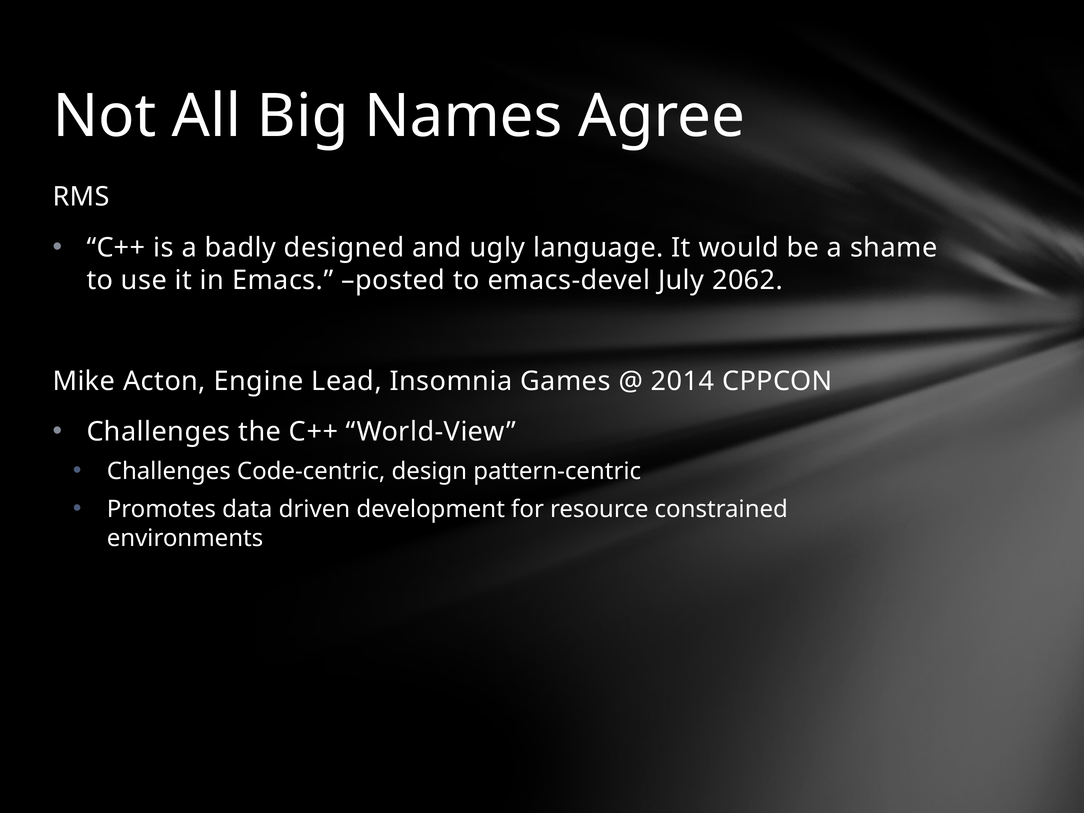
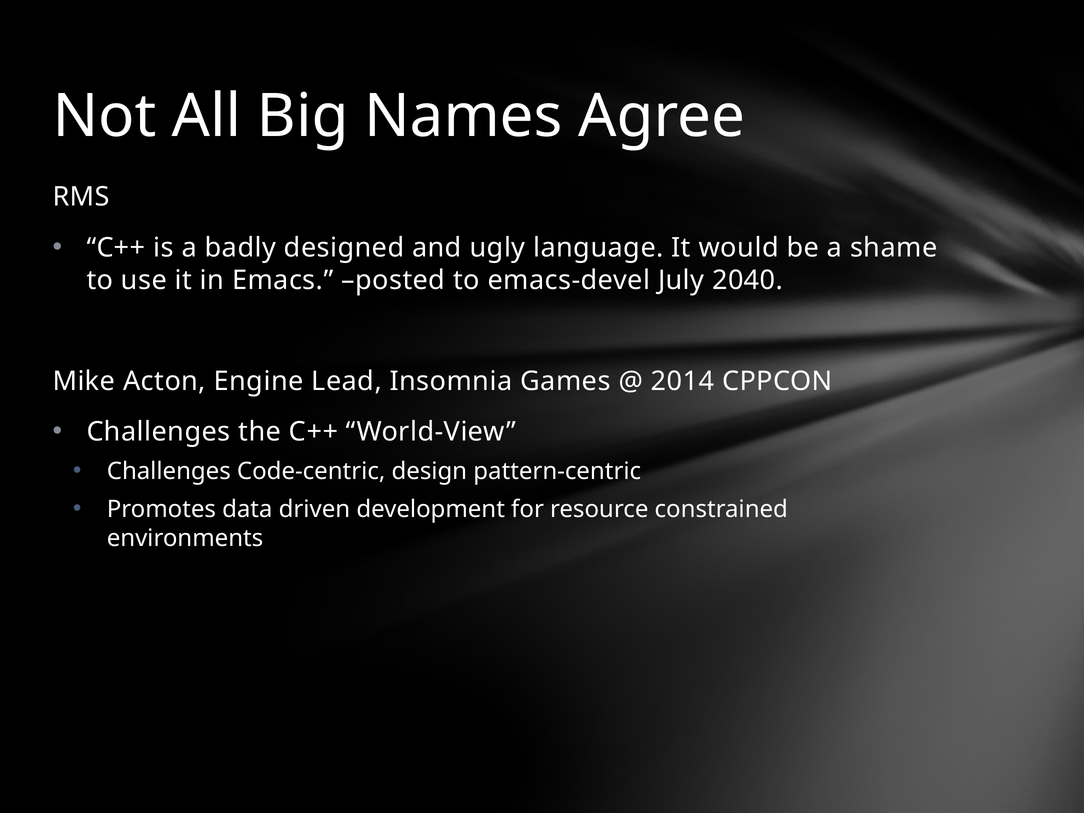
2062: 2062 -> 2040
